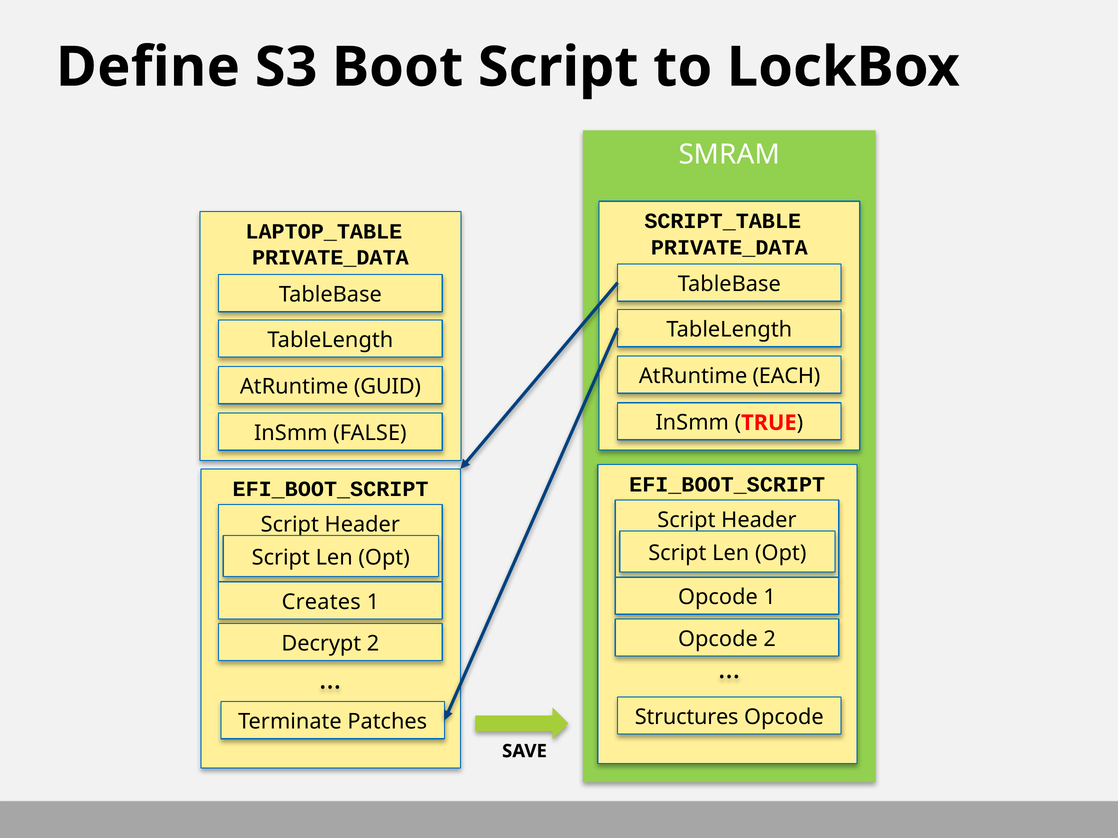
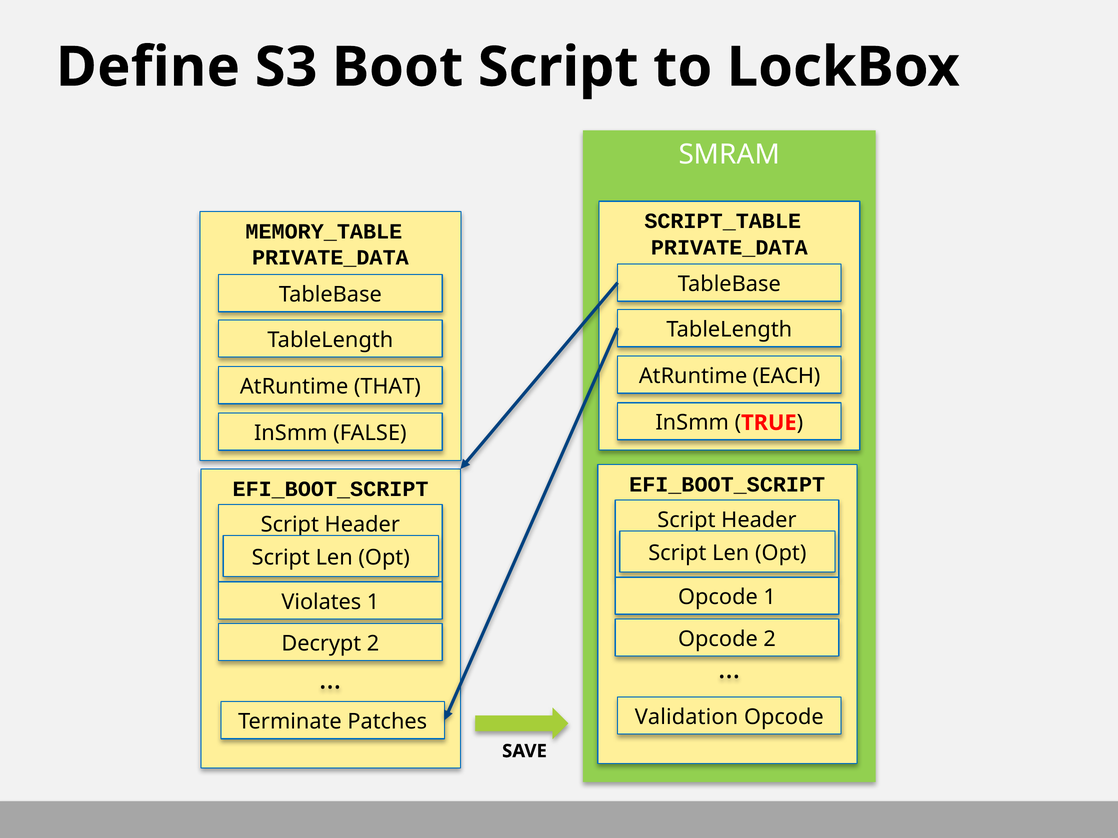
LAPTOP_TABLE: LAPTOP_TABLE -> MEMORY_TABLE
GUID: GUID -> THAT
Creates: Creates -> Violates
Structures: Structures -> Validation
